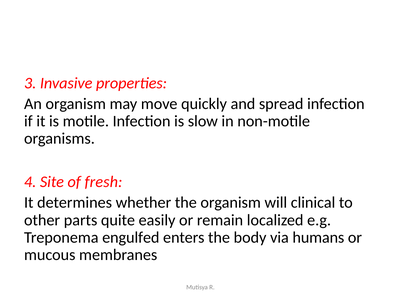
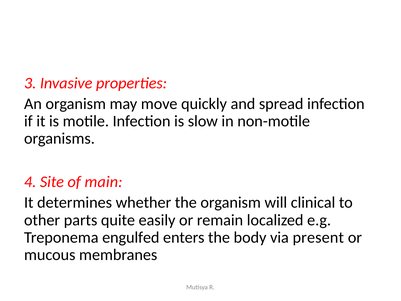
fresh: fresh -> main
humans: humans -> present
